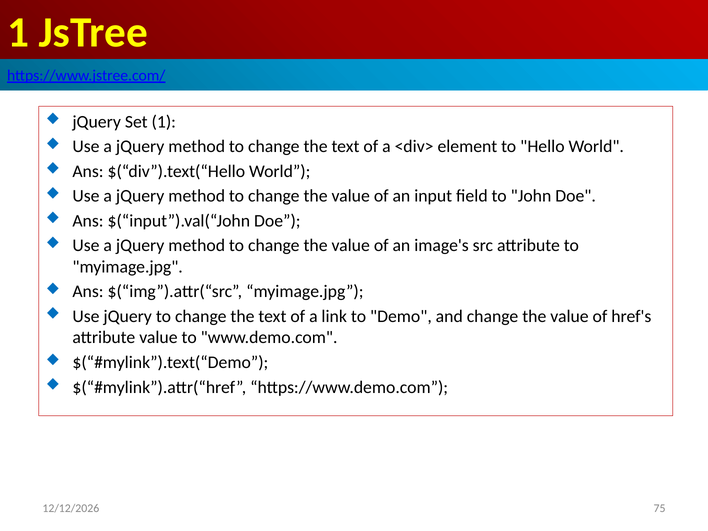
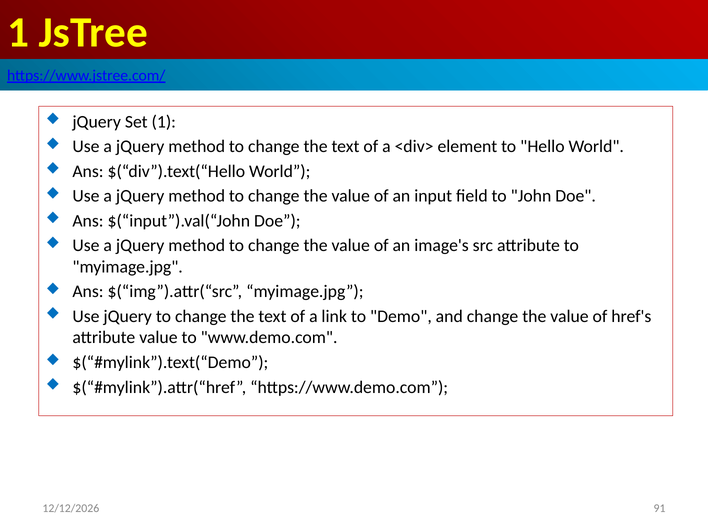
75: 75 -> 91
